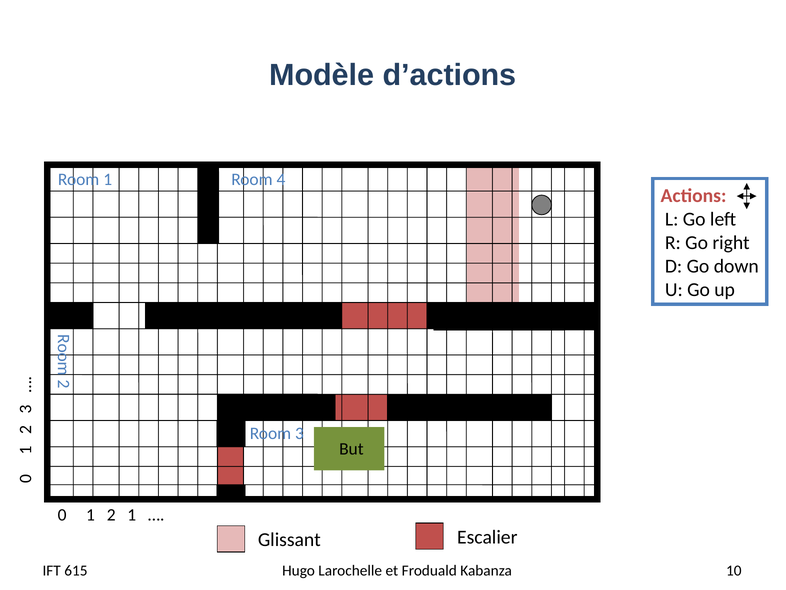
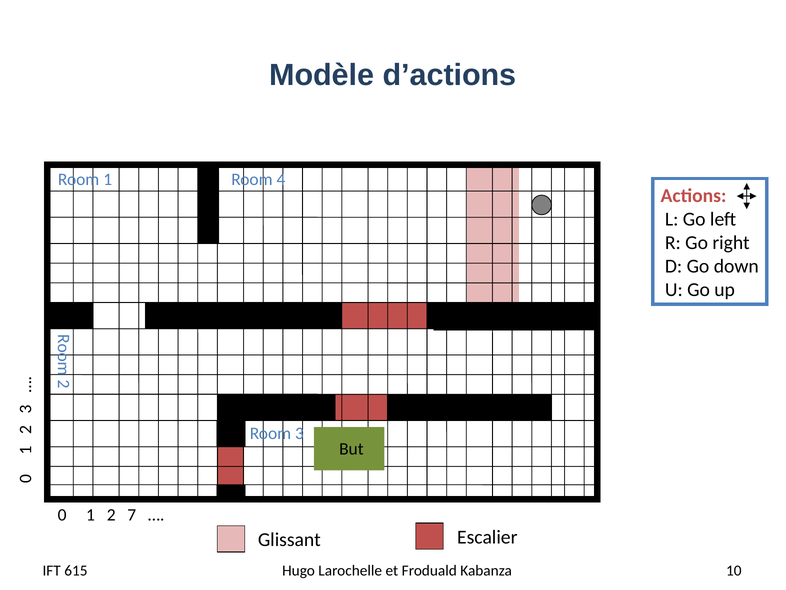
2 1: 1 -> 7
